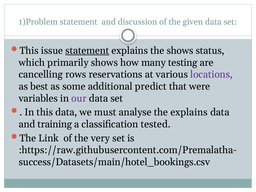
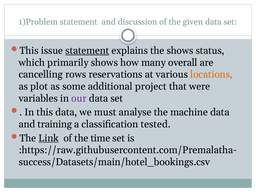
testing: testing -> overall
locations colour: purple -> orange
best: best -> plot
predict: predict -> project
the explains: explains -> machine
Link underline: none -> present
very: very -> time
